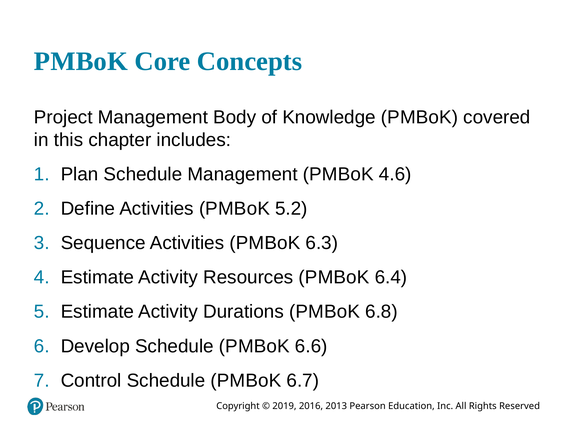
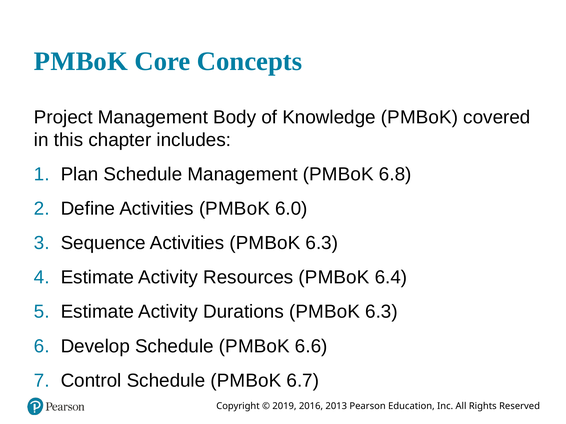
4.6: 4.6 -> 6.8
5.2: 5.2 -> 6.0
6.8 at (382, 312): 6.8 -> 6.3
